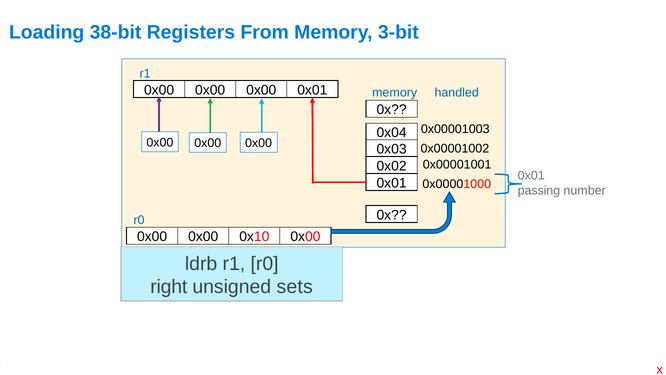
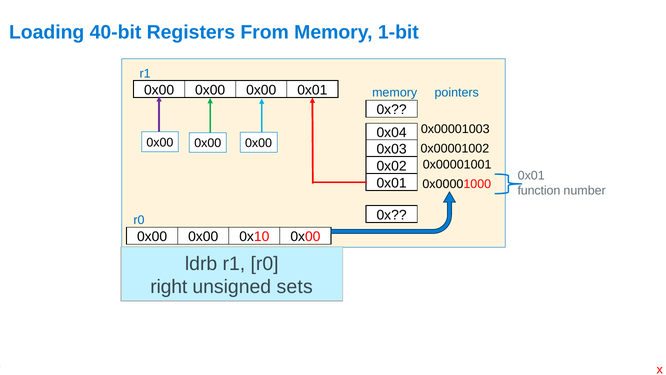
38-bit: 38-bit -> 40-bit
3-bit: 3-bit -> 1-bit
handled: handled -> pointers
passing: passing -> function
